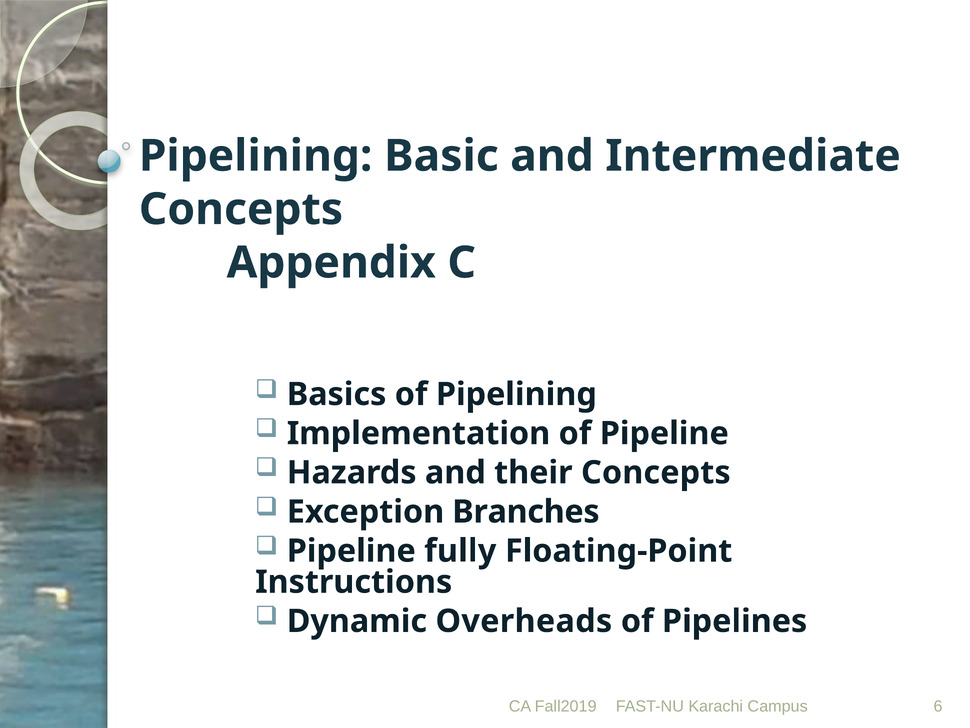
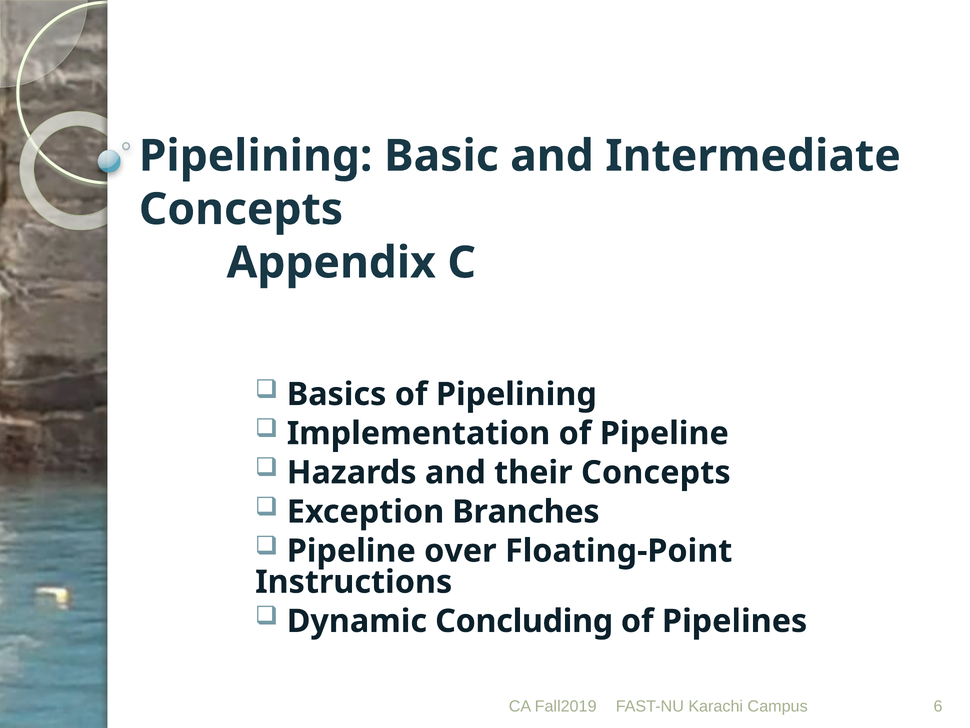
fully: fully -> over
Overheads: Overheads -> Concluding
